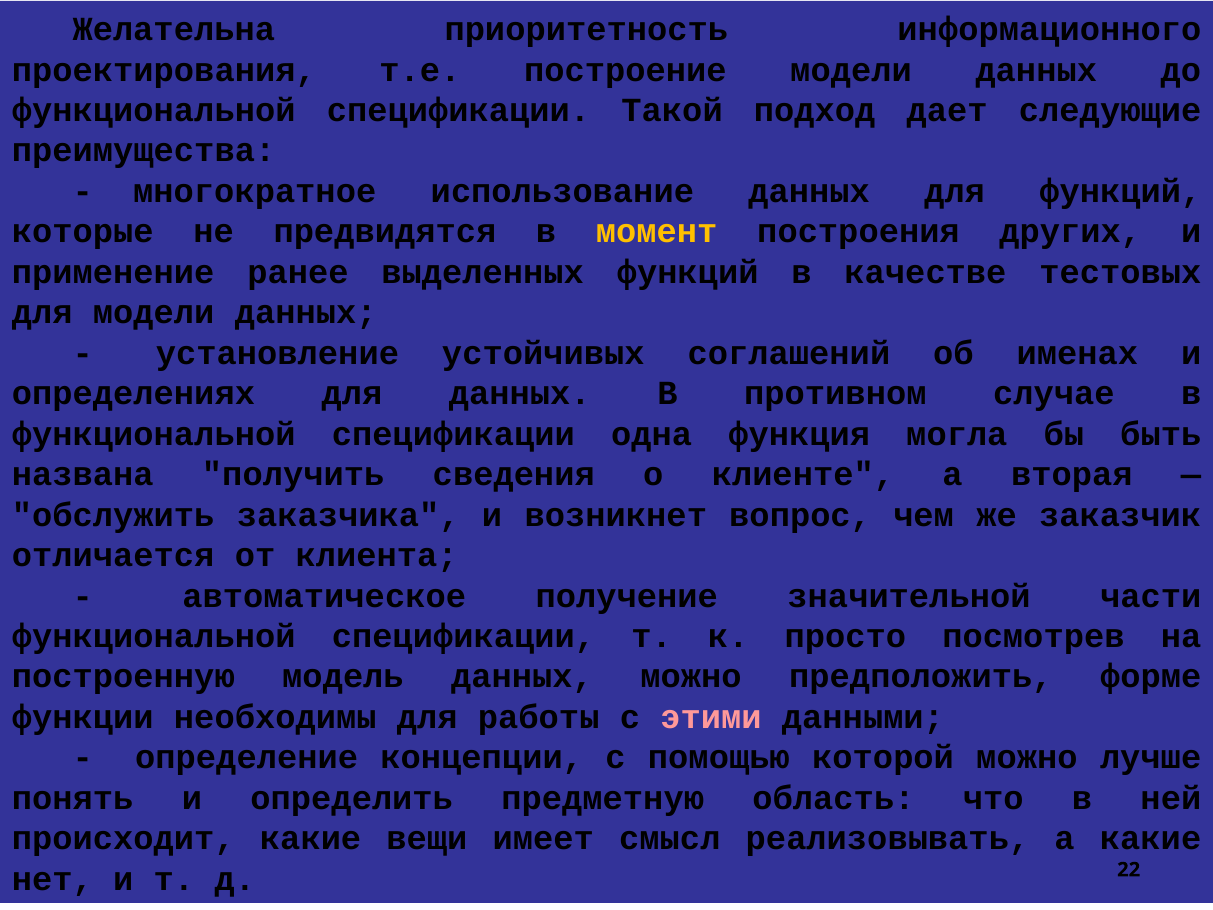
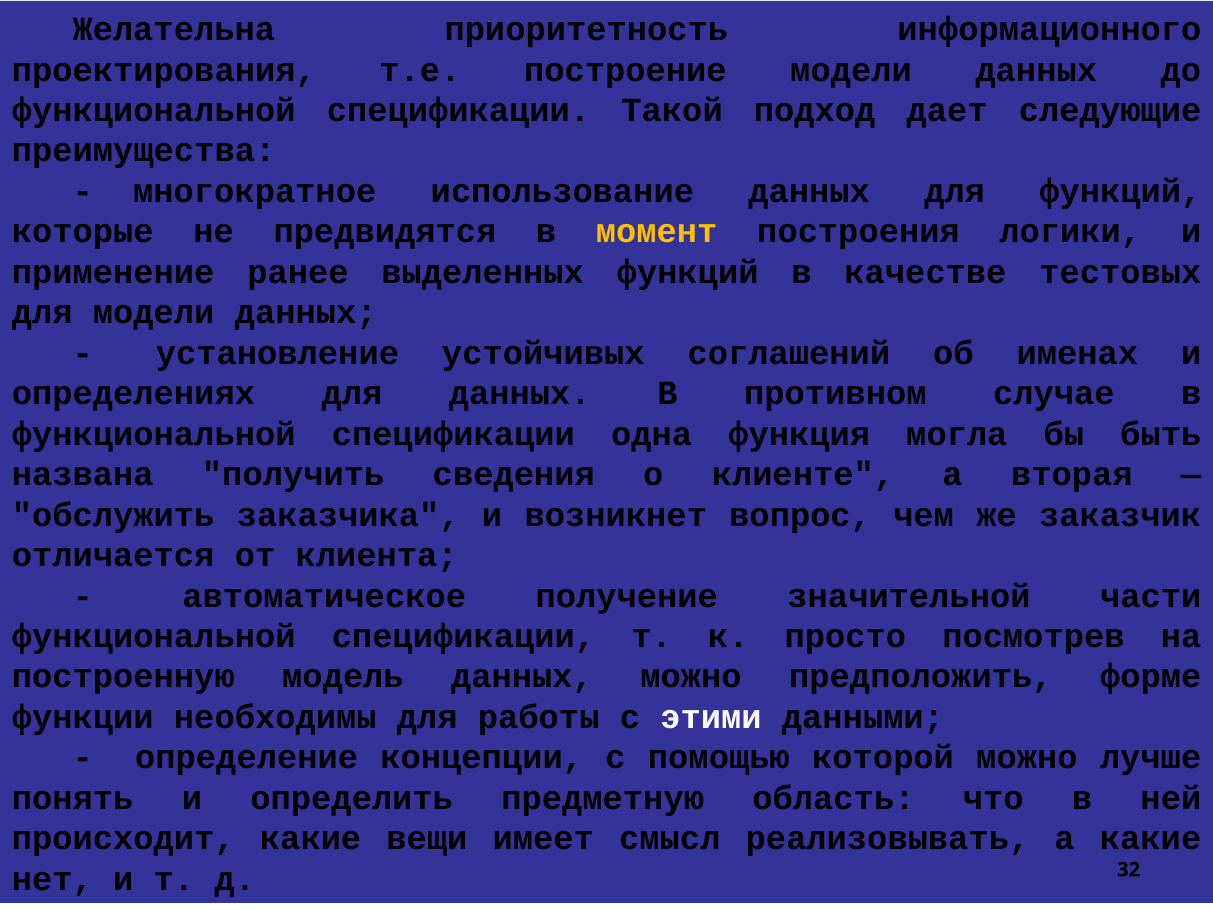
других: других -> логики
этими colour: pink -> white
22: 22 -> 32
